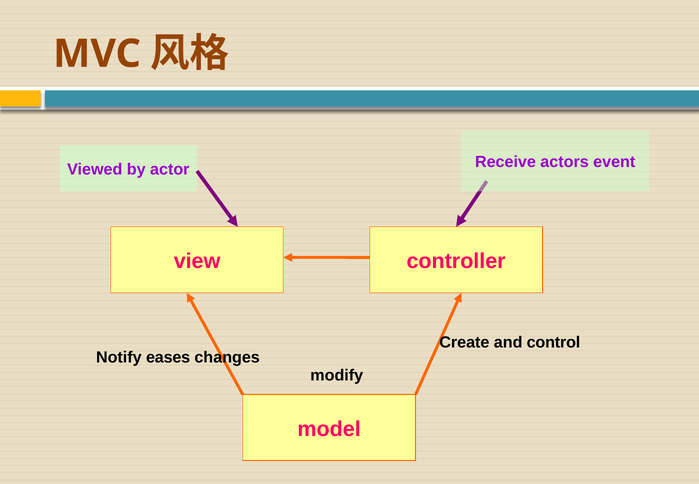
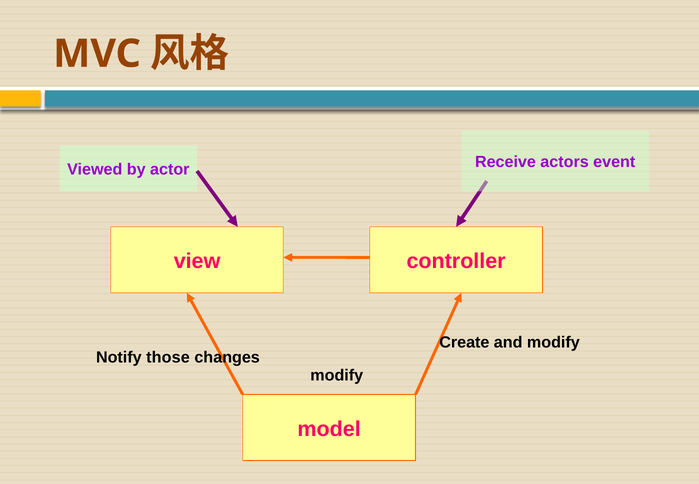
and control: control -> modify
eases: eases -> those
